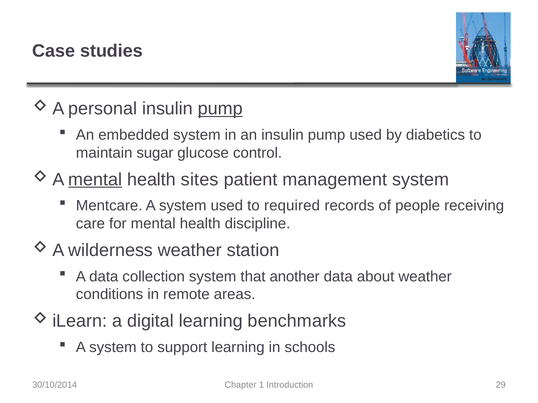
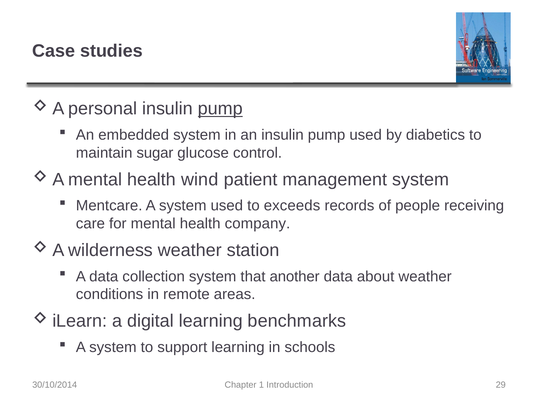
mental at (95, 180) underline: present -> none
sites: sites -> wind
required: required -> exceeds
discipline: discipline -> company
